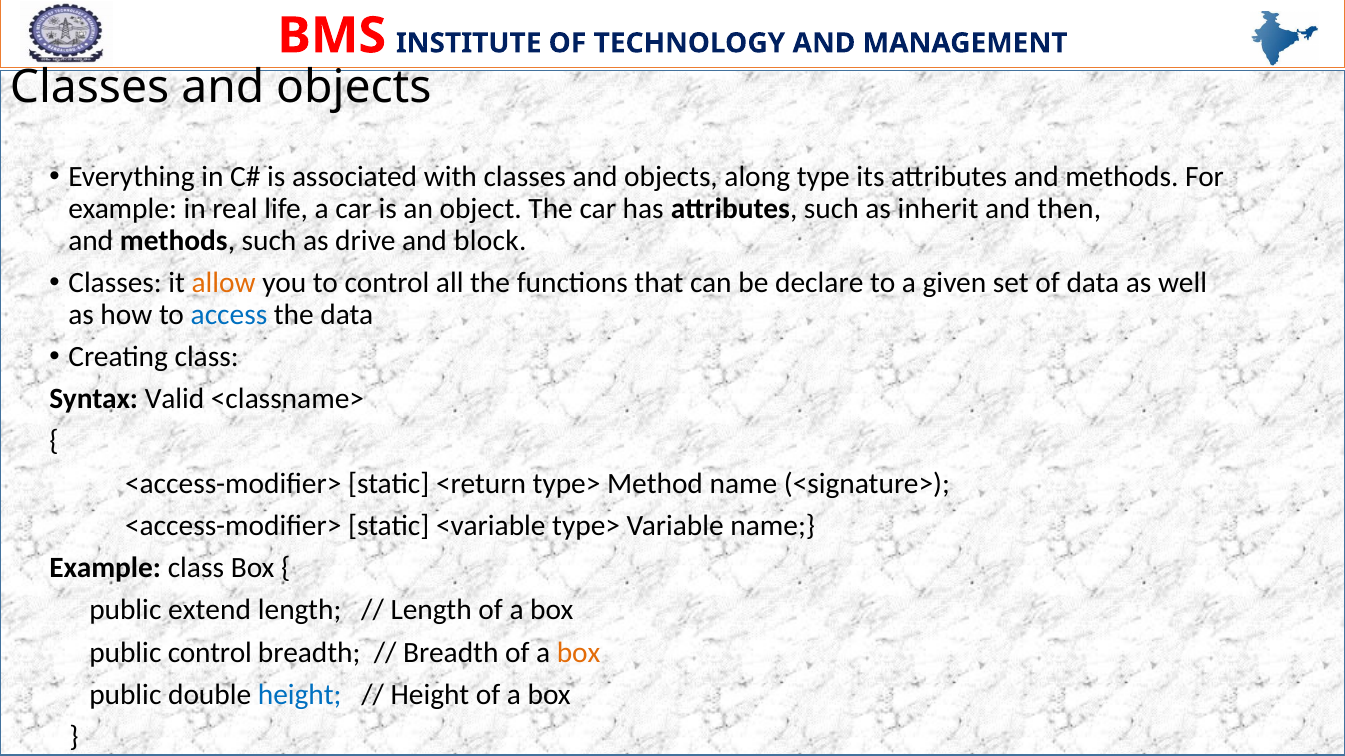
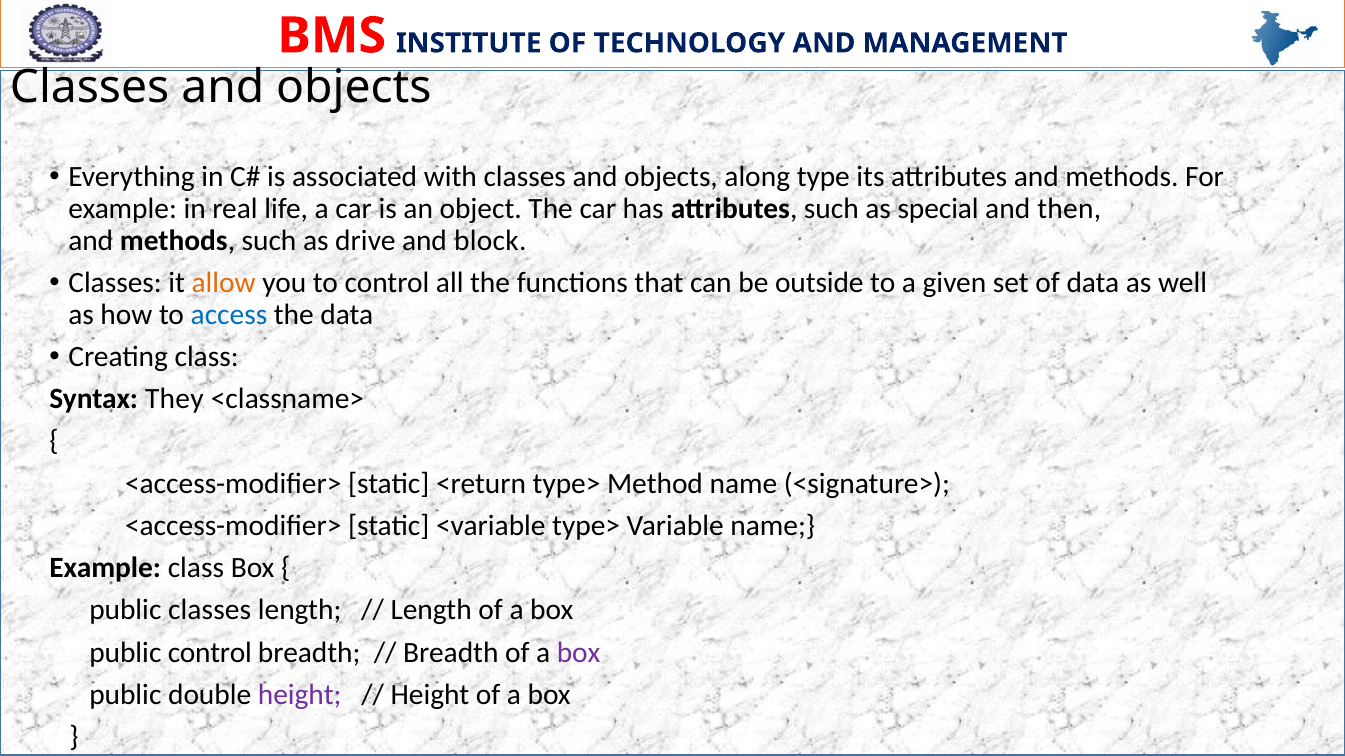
inherit: inherit -> special
declare: declare -> outside
Valid: Valid -> They
public extend: extend -> classes
box at (579, 653) colour: orange -> purple
height at (300, 695) colour: blue -> purple
